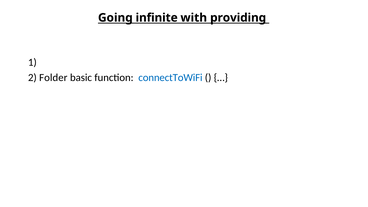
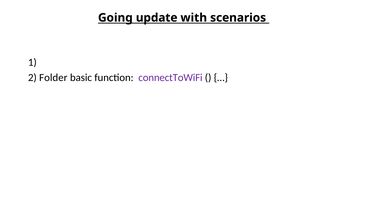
infinite: infinite -> update
providing: providing -> scenarios
connectToWiFi colour: blue -> purple
